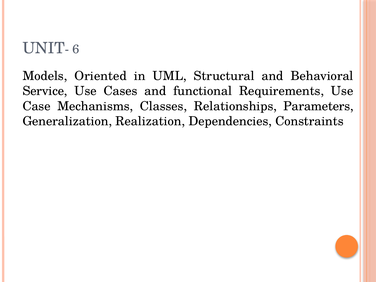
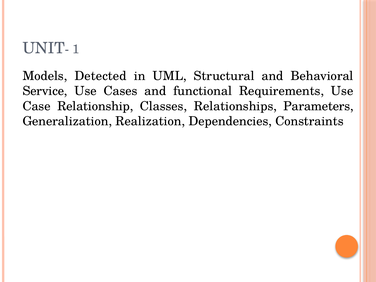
6: 6 -> 1
Oriented: Oriented -> Detected
Mechanisms: Mechanisms -> Relationship
